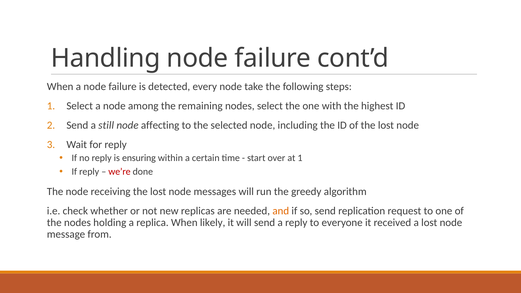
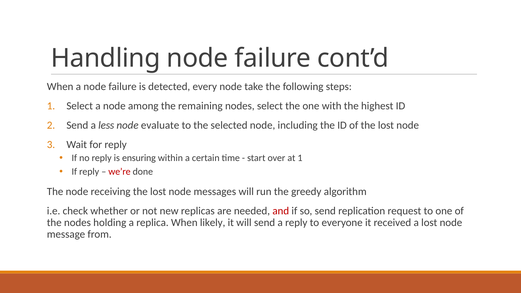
still: still -> less
affecting: affecting -> evaluate
and colour: orange -> red
